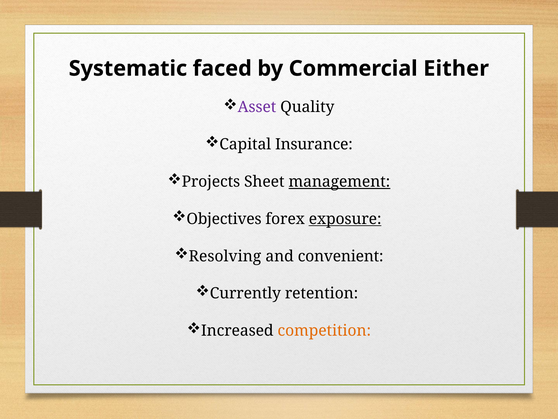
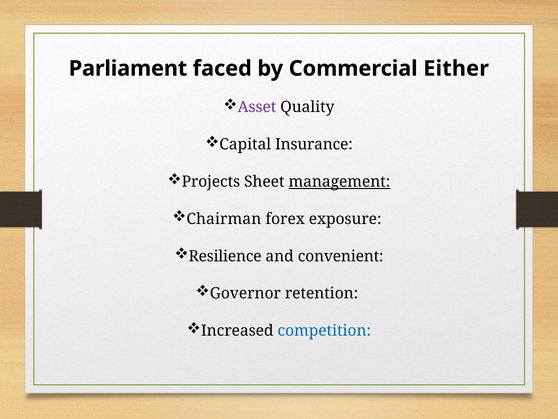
Systematic: Systematic -> Parliament
Objectives: Objectives -> Chairman
exposure underline: present -> none
Resolving: Resolving -> Resilience
Currently: Currently -> Governor
competition colour: orange -> blue
